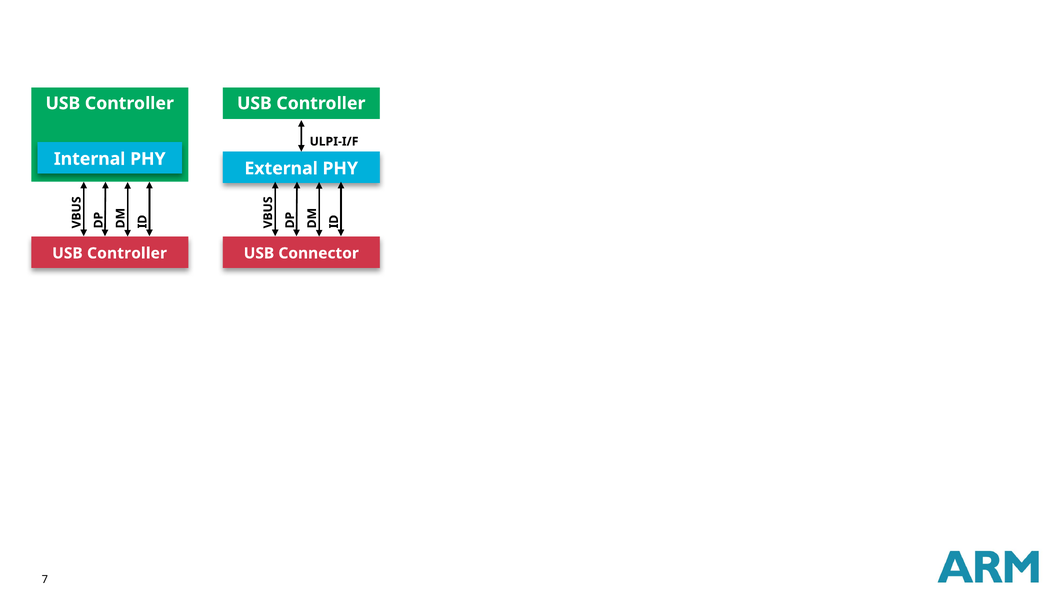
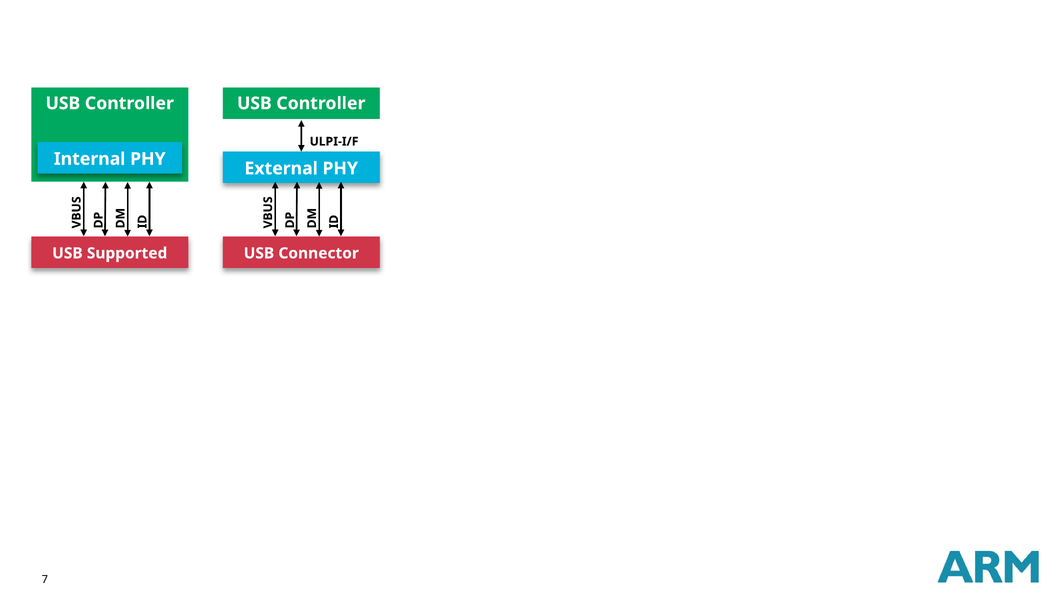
Controller at (127, 253): Controller -> Supported
